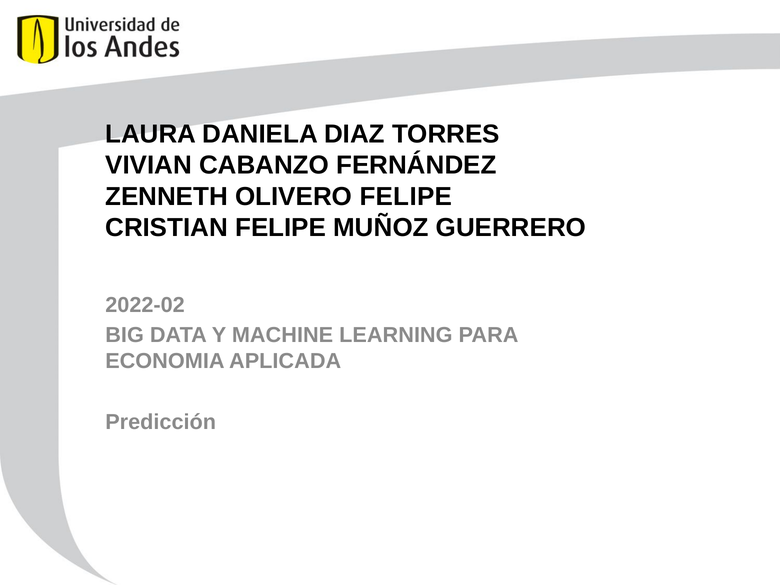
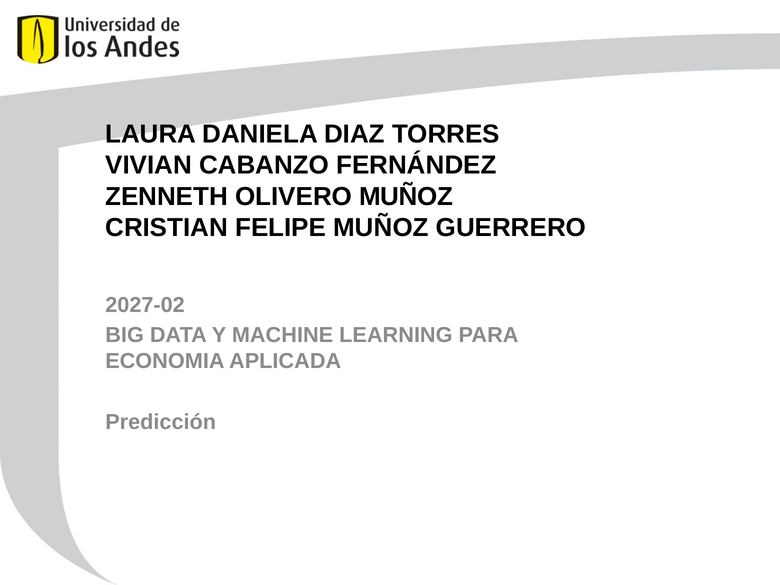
OLIVERO FELIPE: FELIPE -> MUÑOZ
2022-02: 2022-02 -> 2027-02
